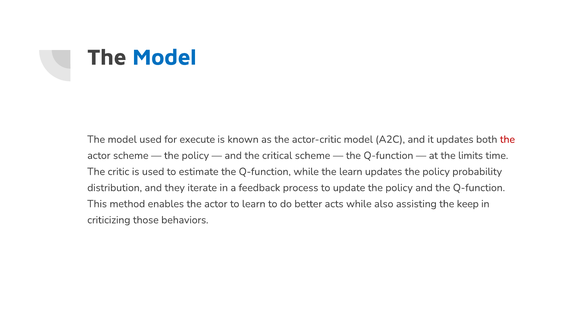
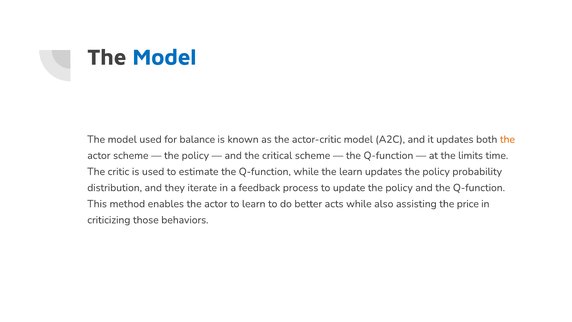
execute: execute -> balance
the at (507, 139) colour: red -> orange
keep: keep -> price
